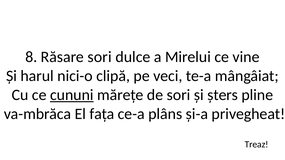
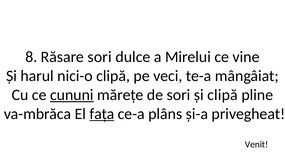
și șters: șters -> clipă
fața underline: none -> present
Treaz: Treaz -> Venit
